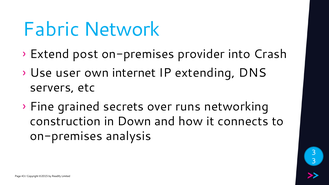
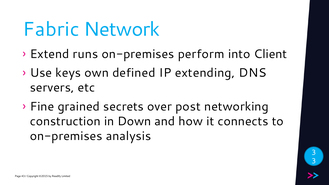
post: post -> runs
provider: provider -> perform
Crash: Crash -> Client
user: user -> keys
internet: internet -> defined
runs: runs -> post
